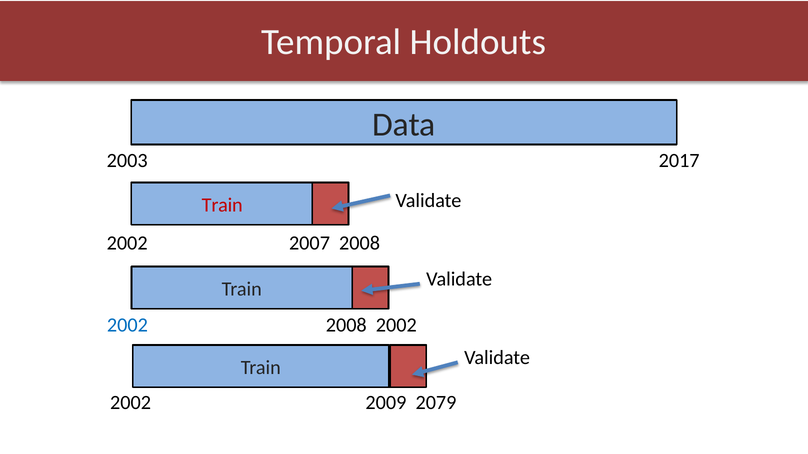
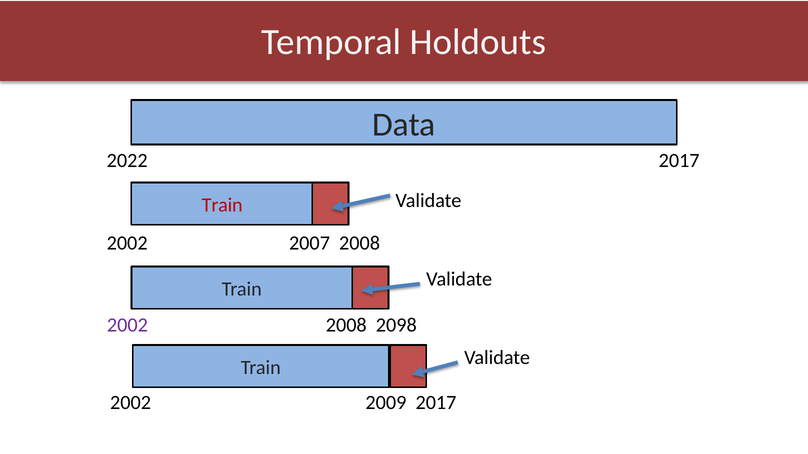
2003: 2003 -> 2022
2002 at (127, 325) colour: blue -> purple
2008 2002: 2002 -> 2098
2009 2079: 2079 -> 2017
